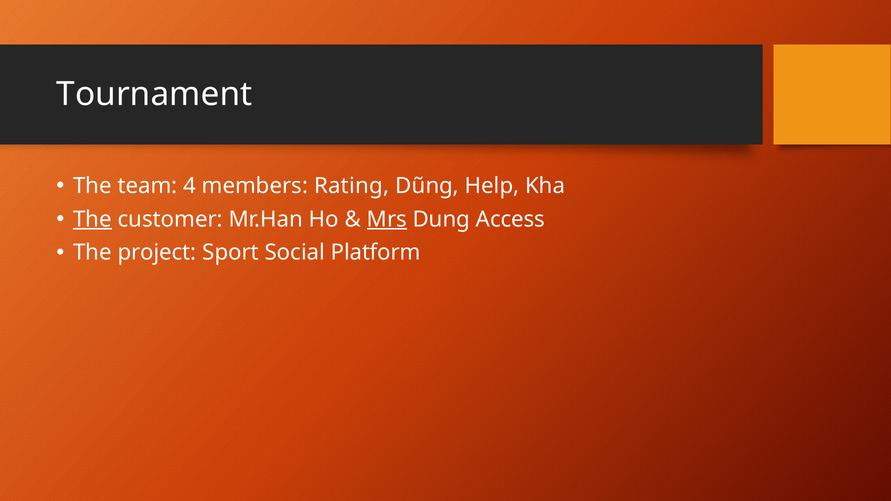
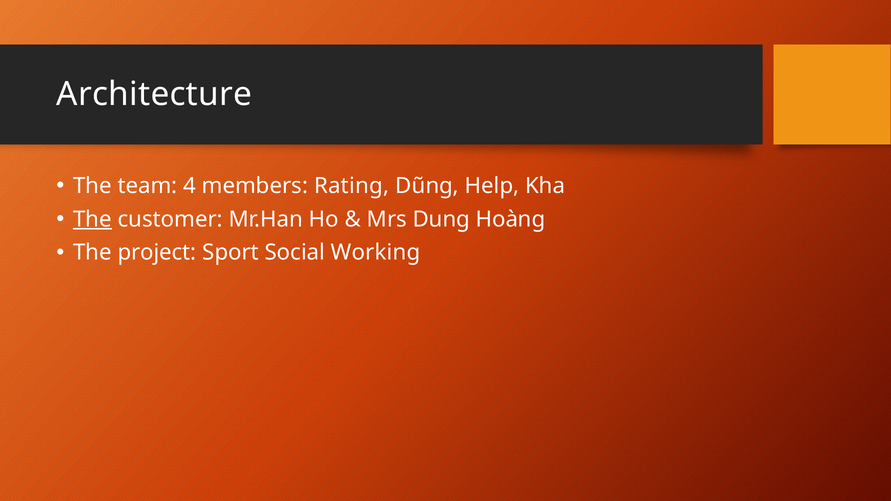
Tournament: Tournament -> Architecture
Mrs underline: present -> none
Access: Access -> Hoàng
Platform: Platform -> Working
